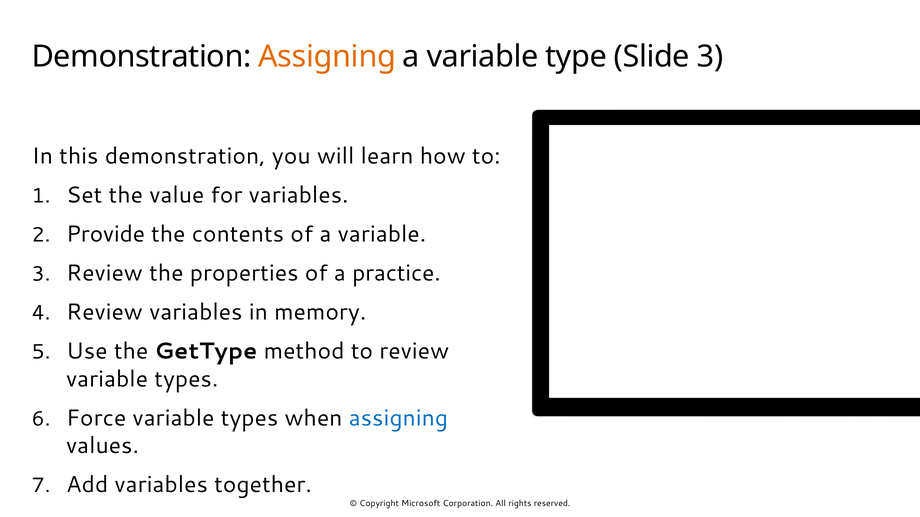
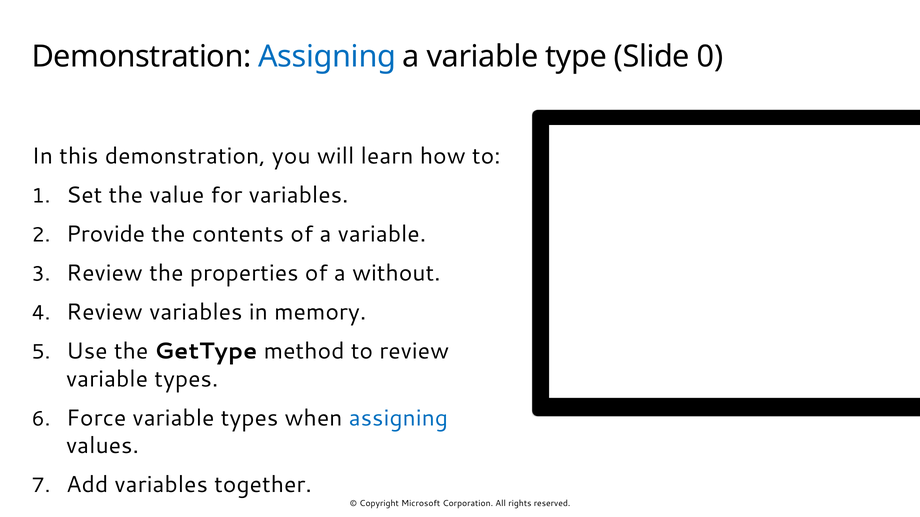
Assigning at (327, 57) colour: orange -> blue
Slide 3: 3 -> 0
practice: practice -> without
